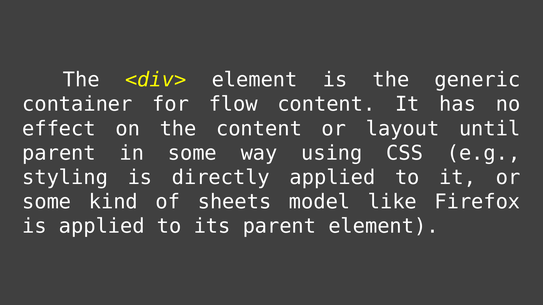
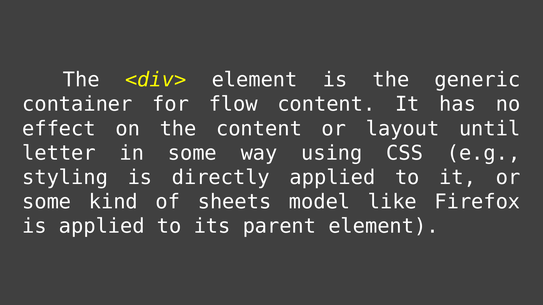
parent at (59, 153): parent -> letter
